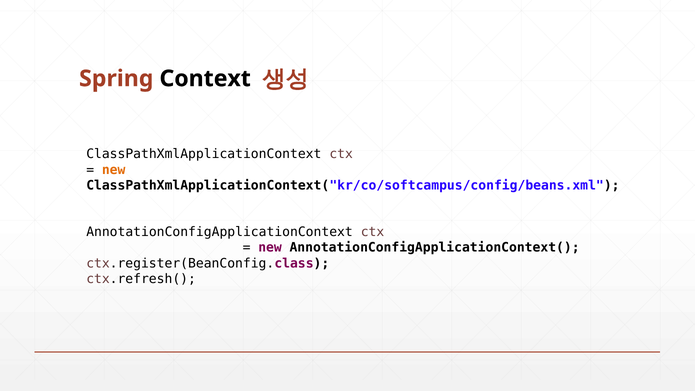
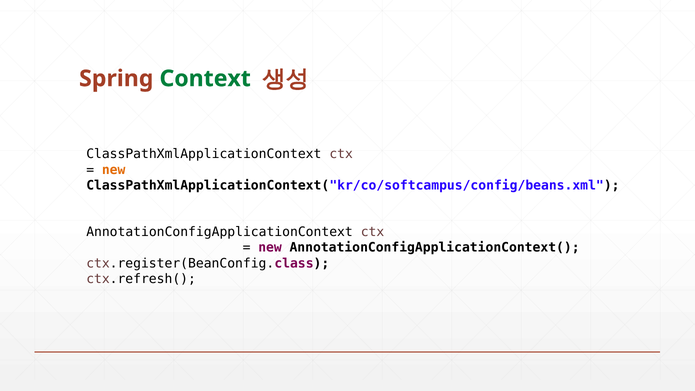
Context colour: black -> green
